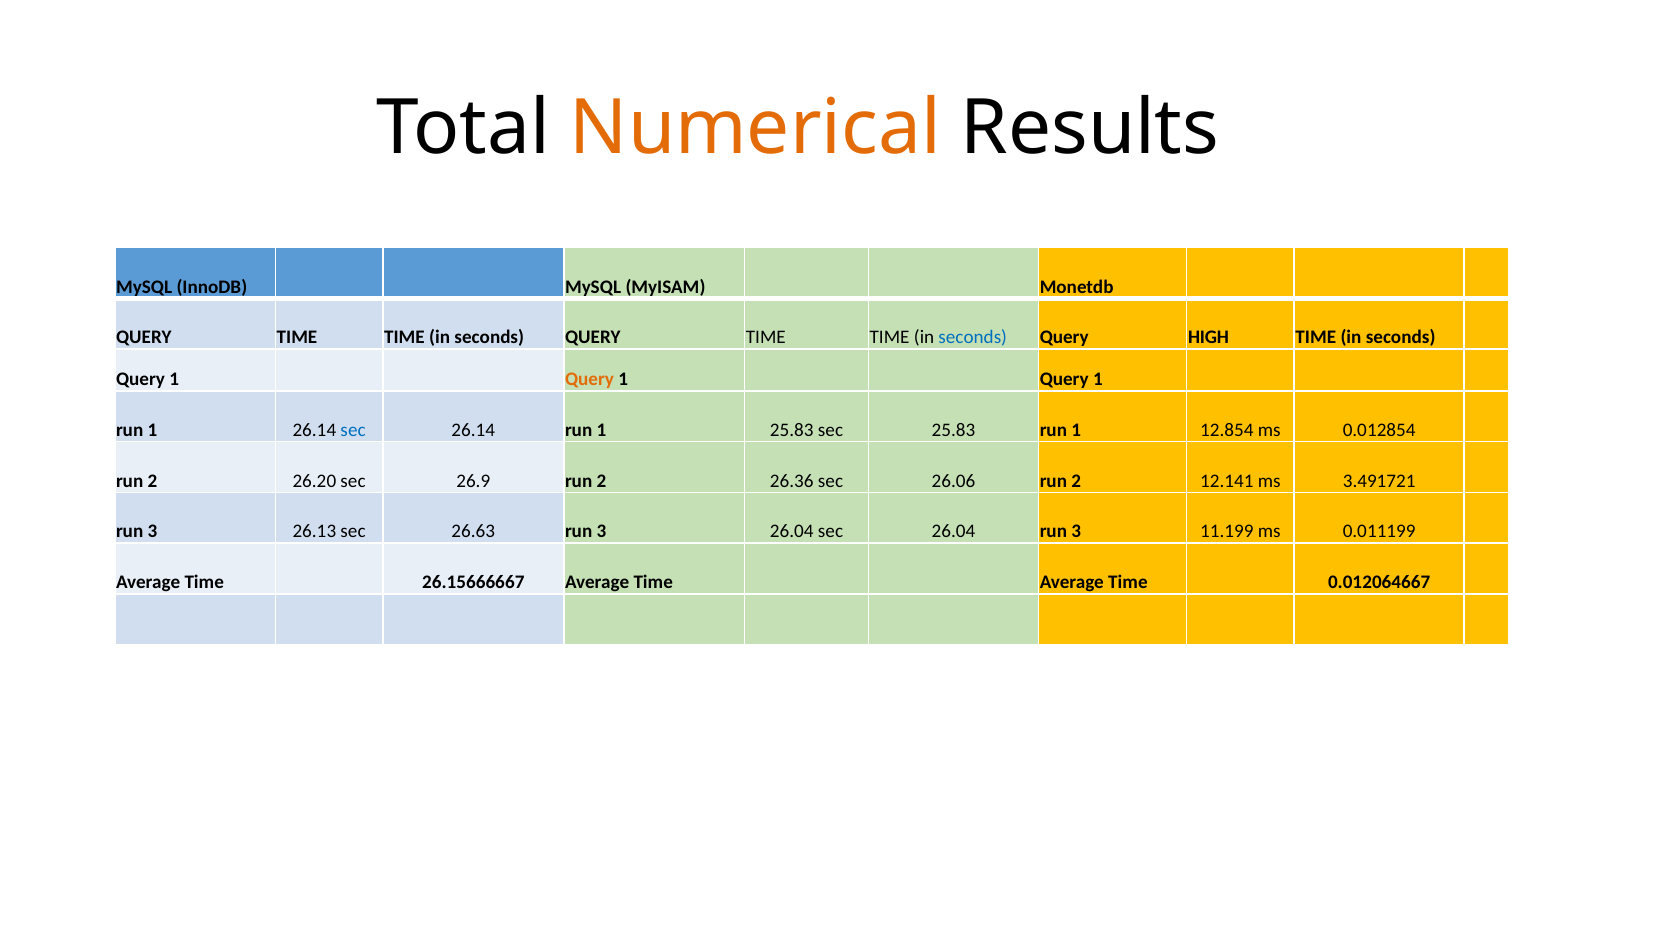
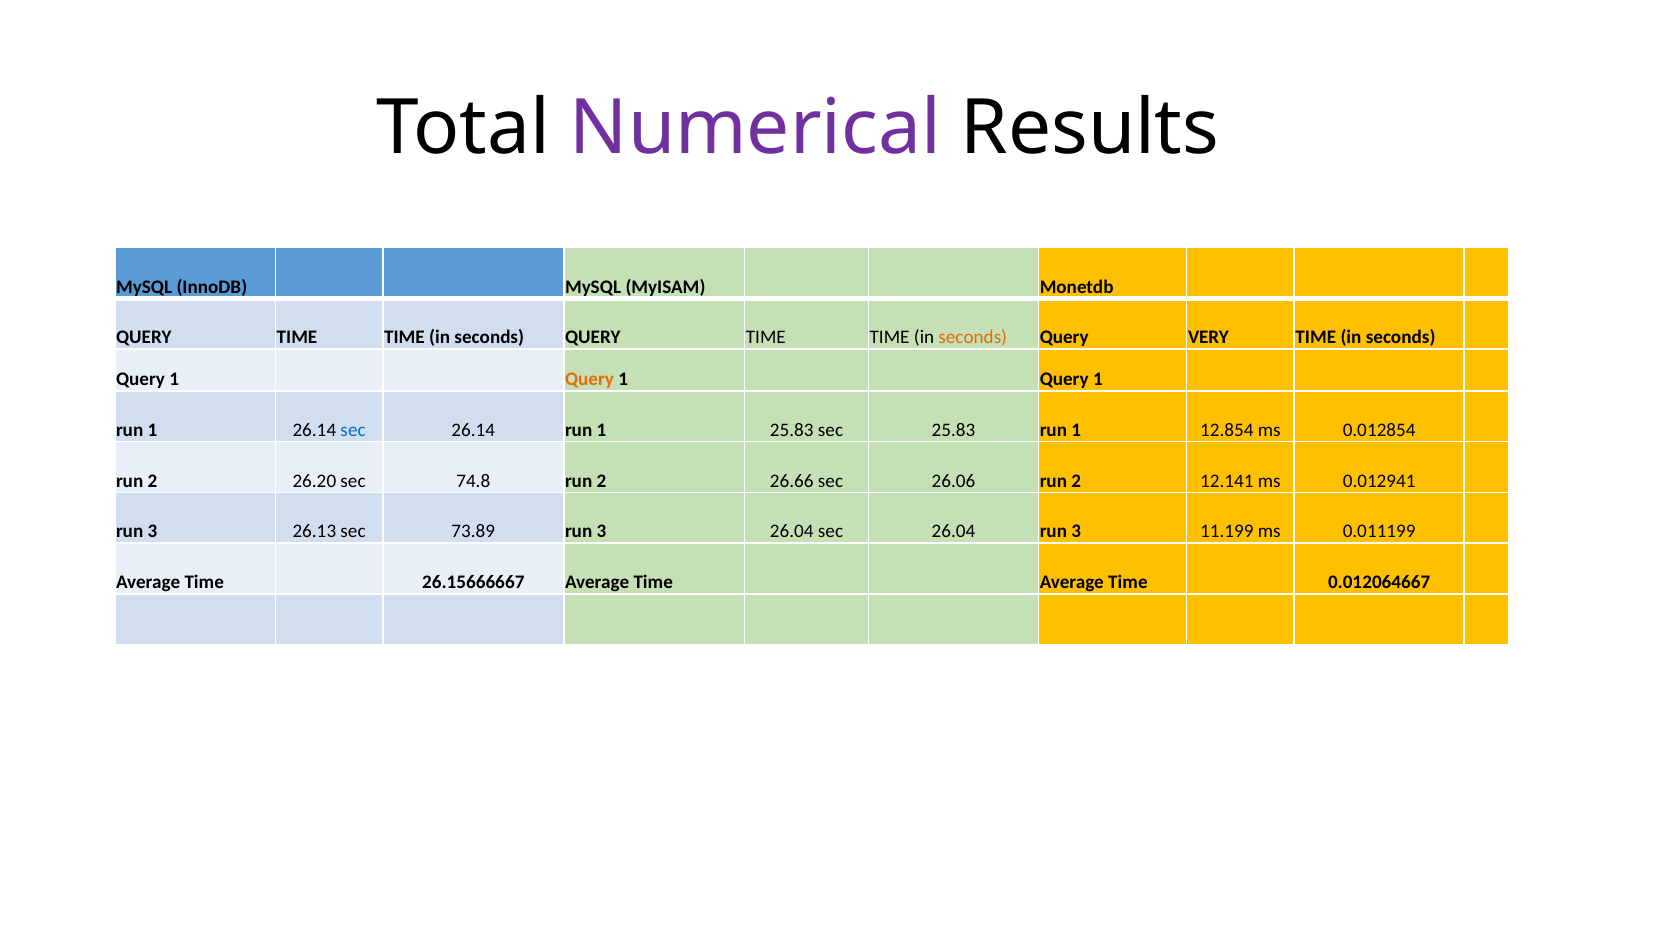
Numerical colour: orange -> purple
seconds at (973, 338) colour: blue -> orange
HIGH: HIGH -> VERY
26.9: 26.9 -> 74.8
26.36: 26.36 -> 26.66
3.491721: 3.491721 -> 0.012941
26.63: 26.63 -> 73.89
